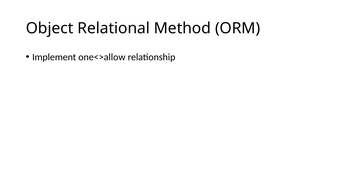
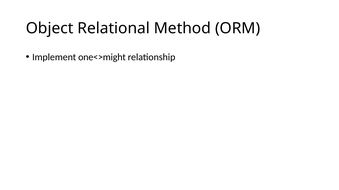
one<>allow: one<>allow -> one<>might
